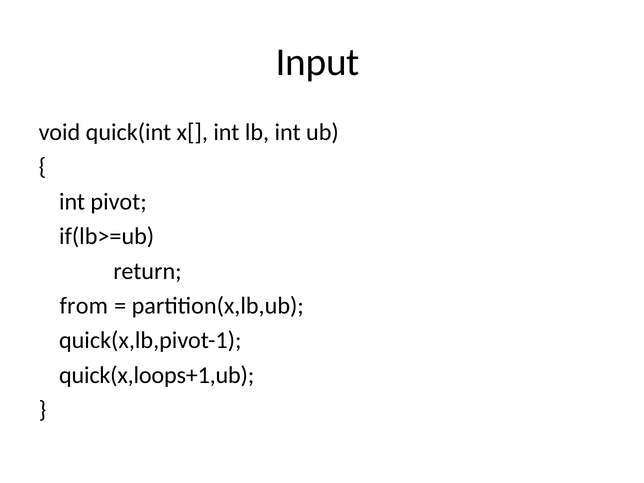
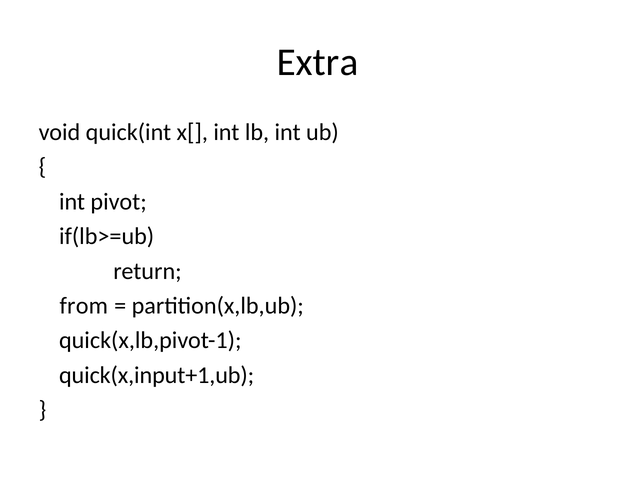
Input: Input -> Extra
quick(x,loops+1,ub: quick(x,loops+1,ub -> quick(x,input+1,ub
